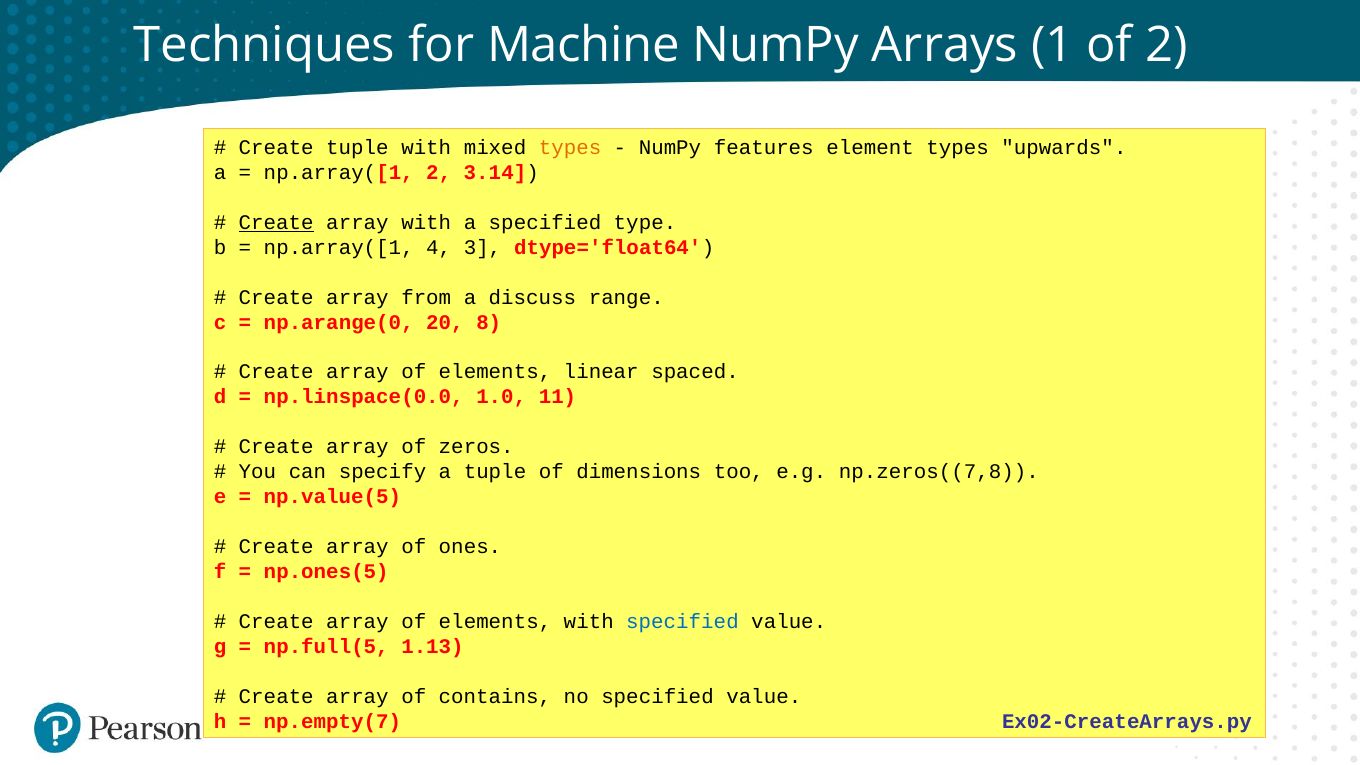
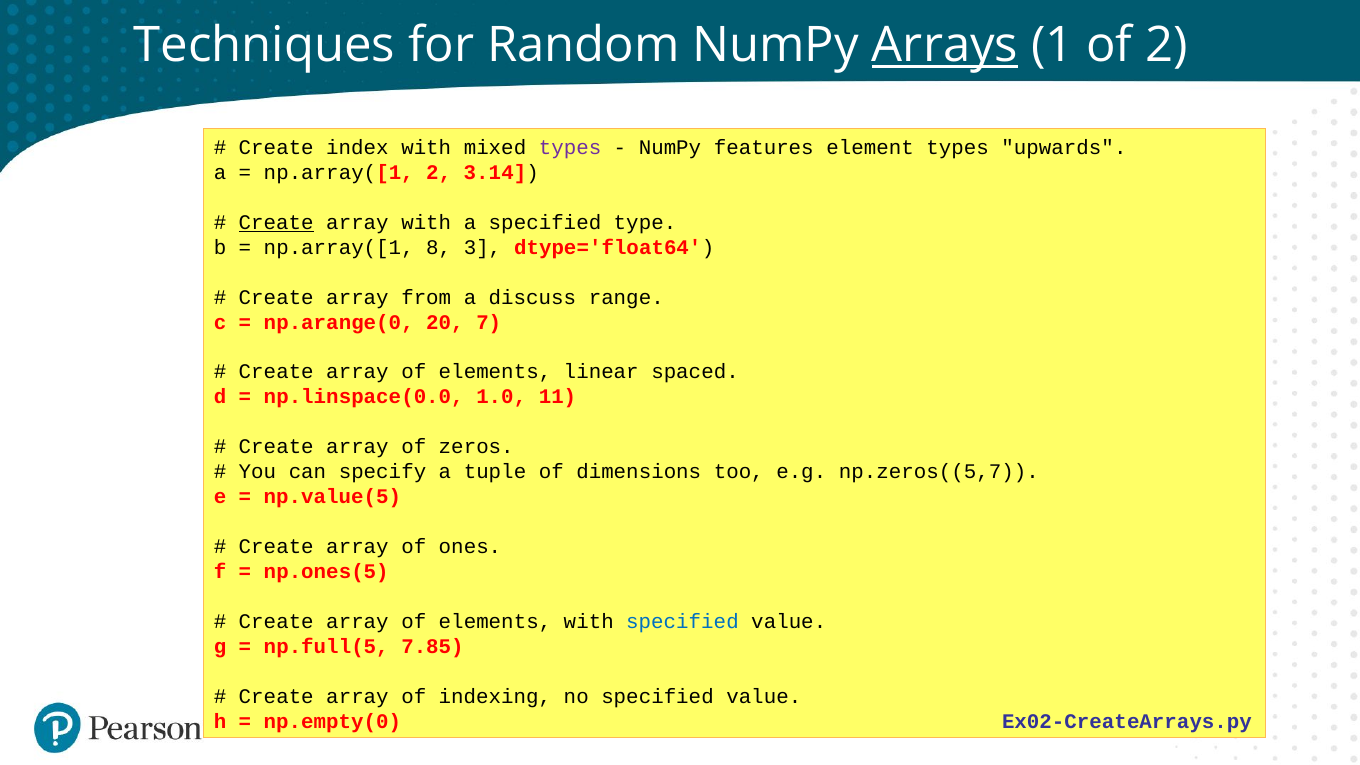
Machine: Machine -> Random
Arrays underline: none -> present
Create tuple: tuple -> index
types at (570, 148) colour: orange -> purple
4: 4 -> 8
8: 8 -> 7
np.zeros((7,8: np.zeros((7,8 -> np.zeros((5,7
1.13: 1.13 -> 7.85
contains: contains -> indexing
np.empty(7: np.empty(7 -> np.empty(0
